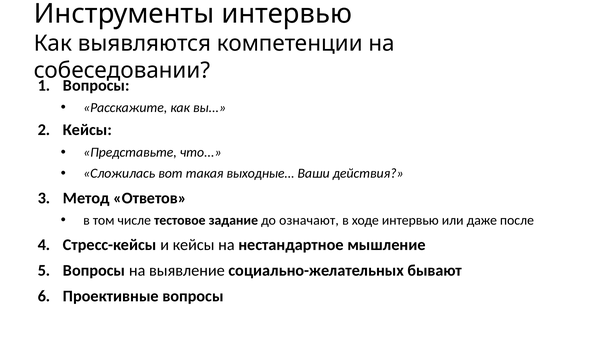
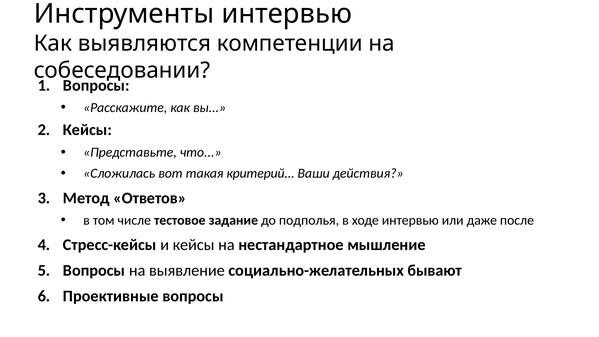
выходные: выходные -> критерий
означают: означают -> подполья
